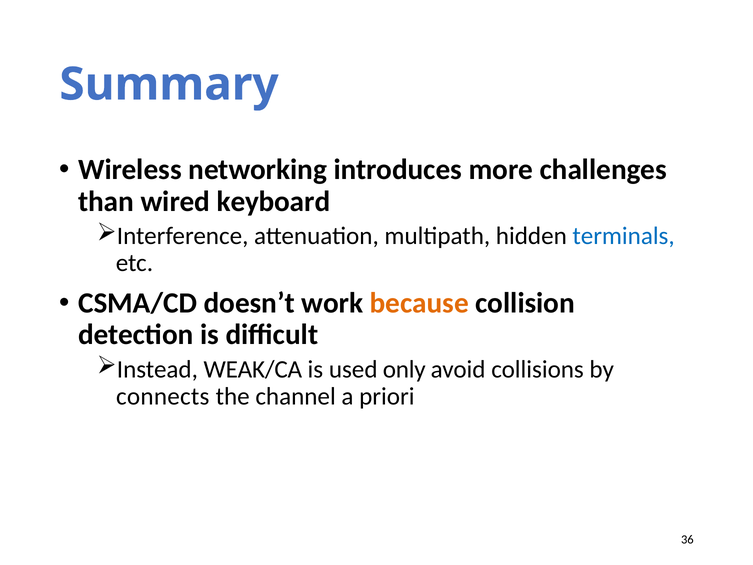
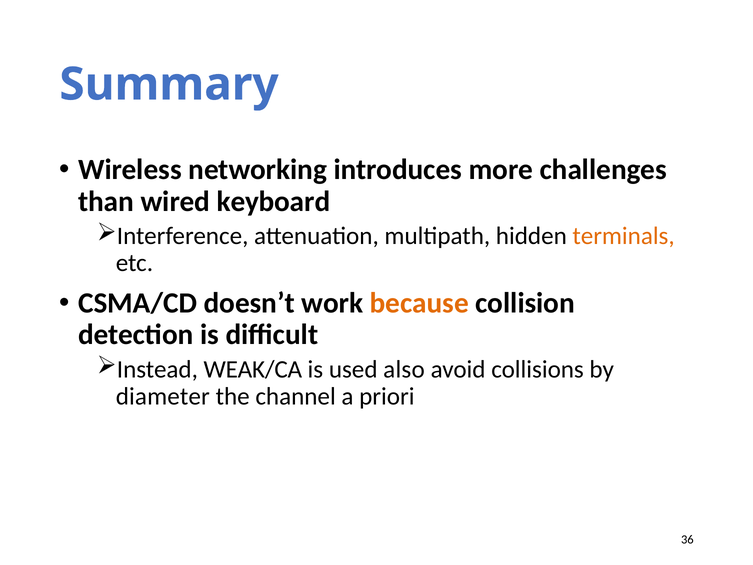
terminals colour: blue -> orange
only: only -> also
connects: connects -> diameter
